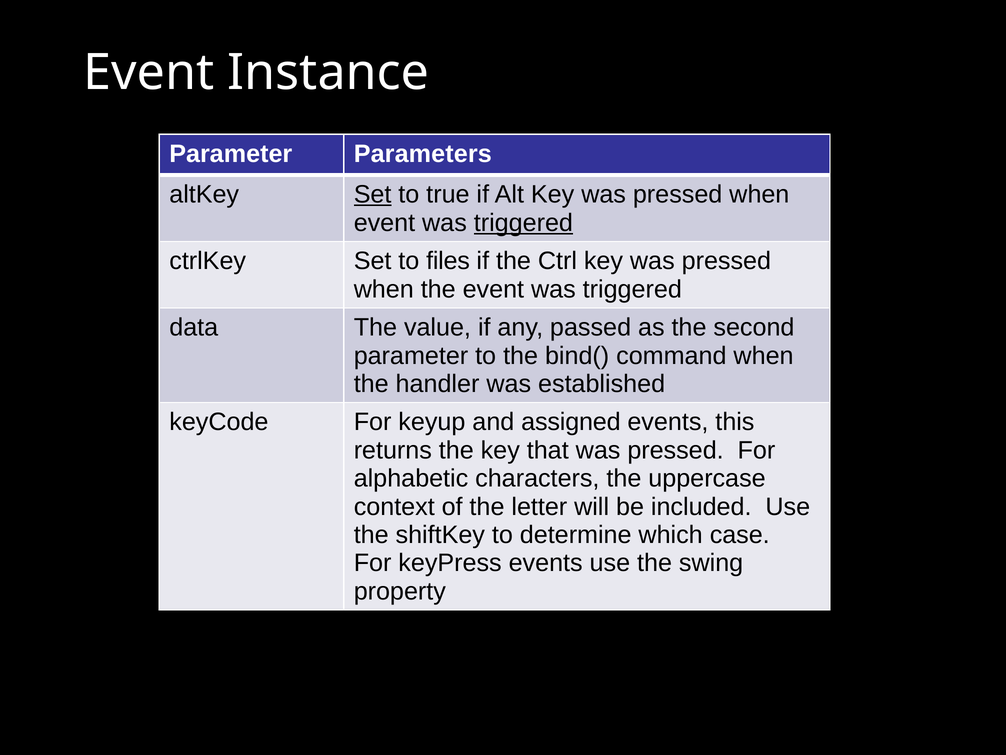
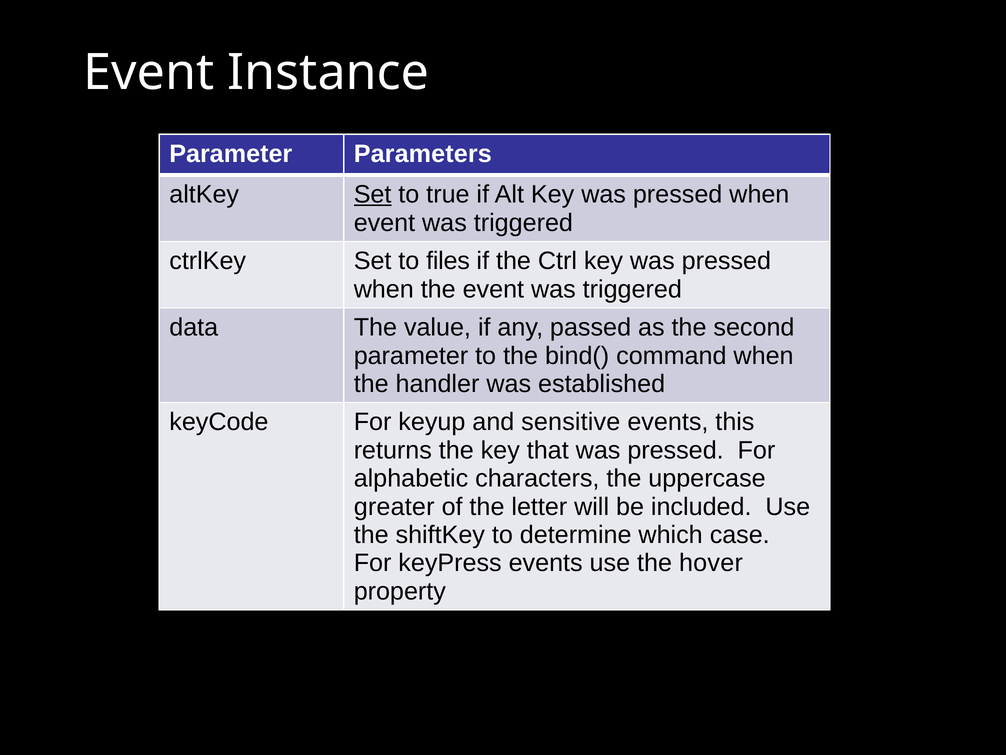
triggered at (523, 223) underline: present -> none
assigned: assigned -> sensitive
context: context -> greater
swing: swing -> hover
